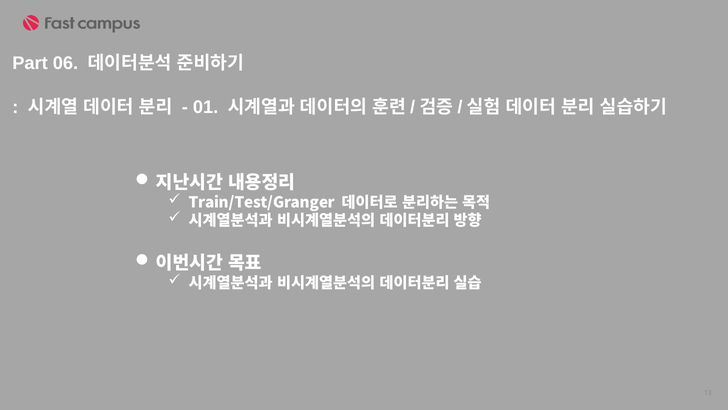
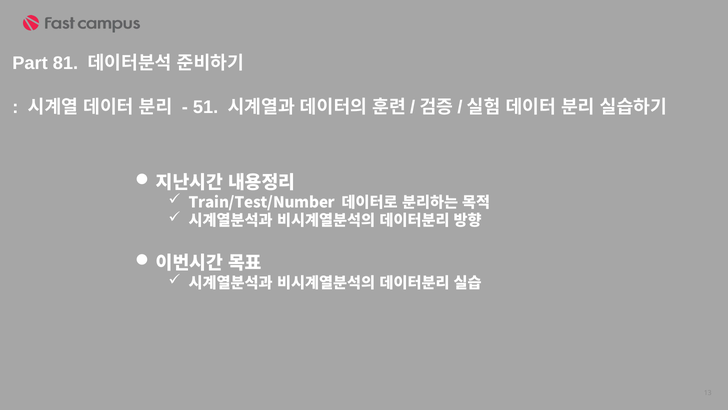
06: 06 -> 81
01: 01 -> 51
Train/Test/Granger: Train/Test/Granger -> Train/Test/Number
